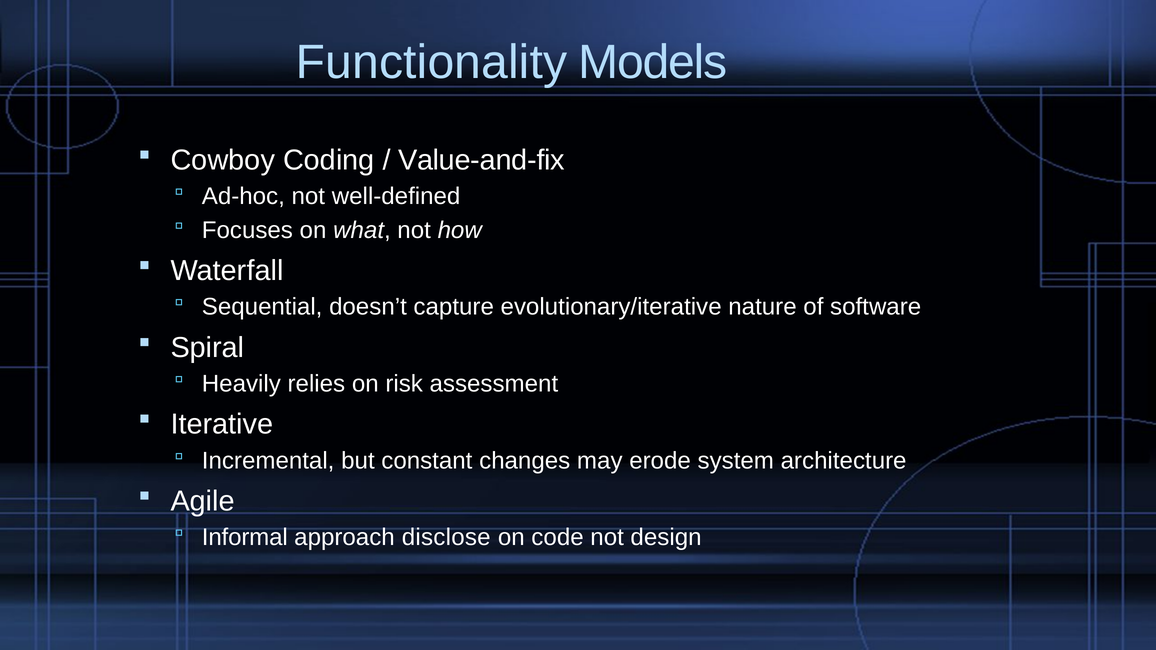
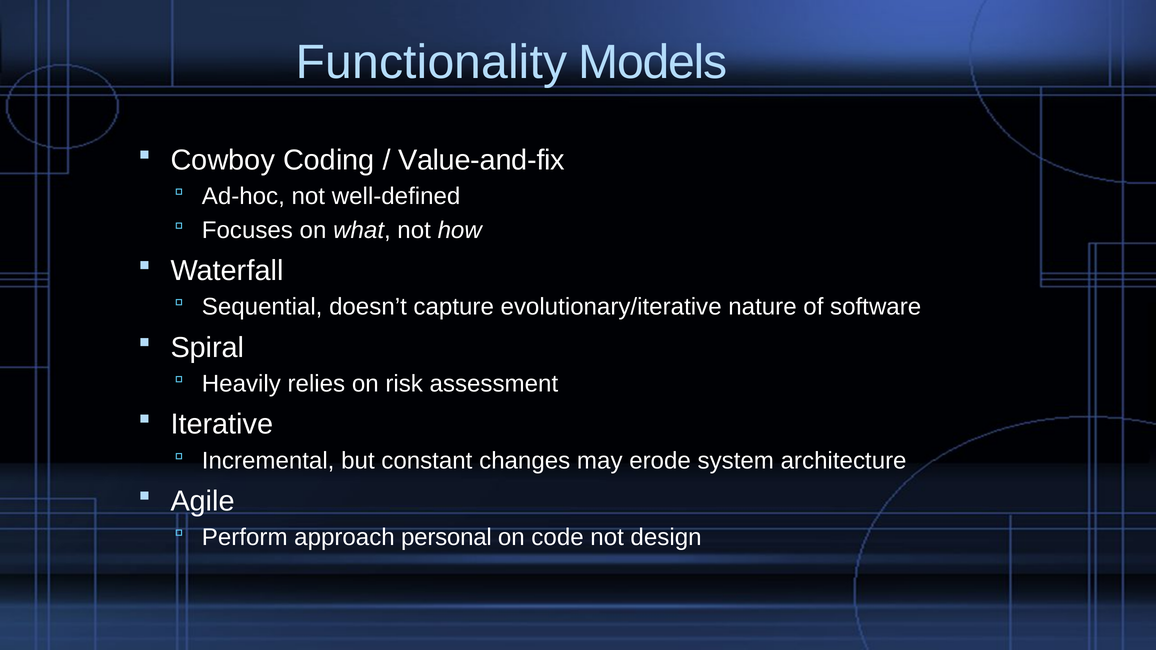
Informal: Informal -> Perform
disclose: disclose -> personal
